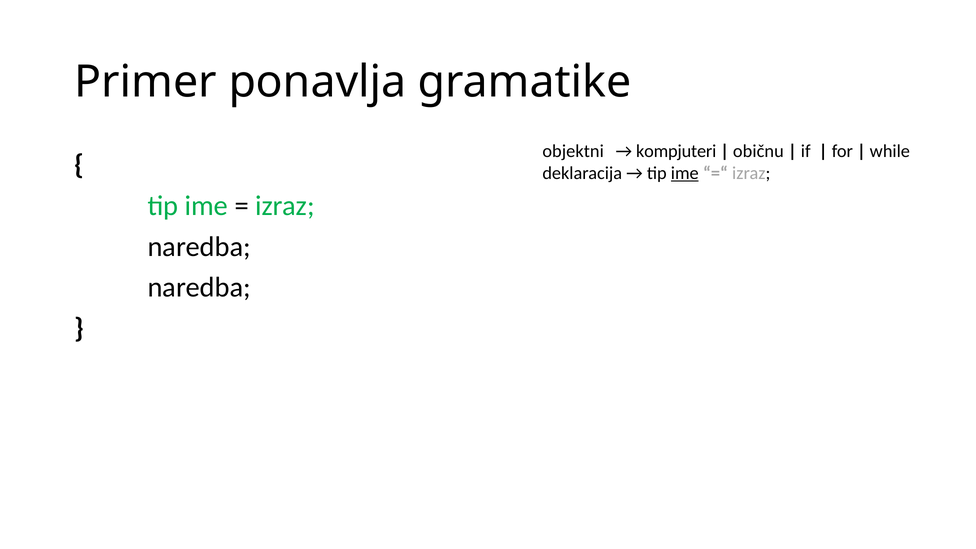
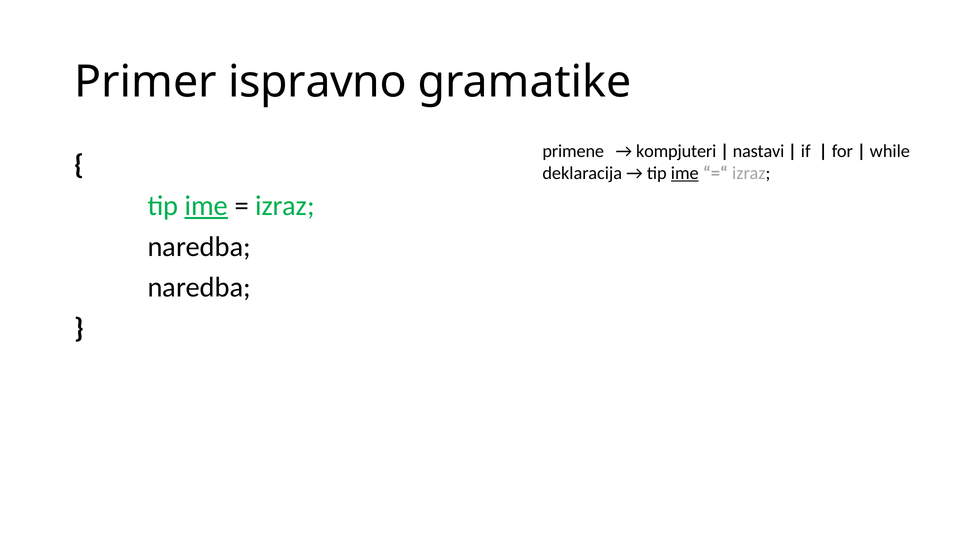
ponavlja: ponavlja -> ispravno
objektni: objektni -> primene
običnu: običnu -> nastavi
ime at (206, 206) underline: none -> present
